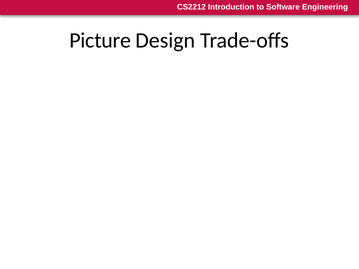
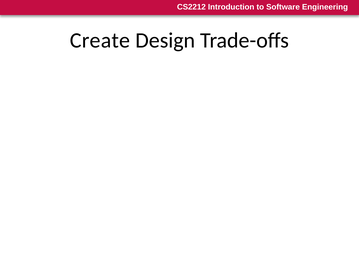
Picture: Picture -> Create
